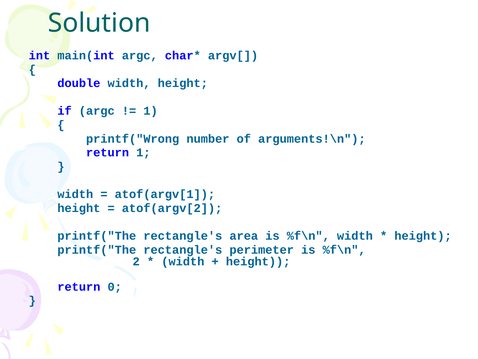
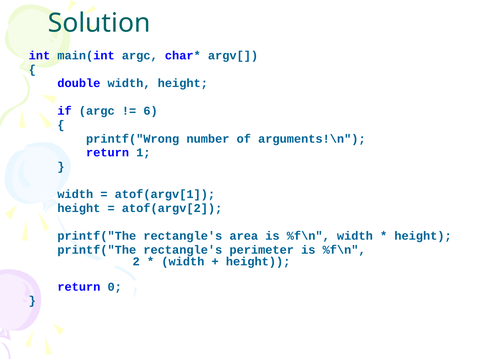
1 at (151, 111): 1 -> 6
